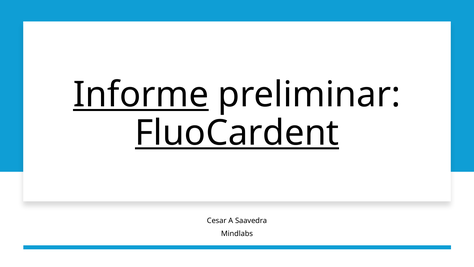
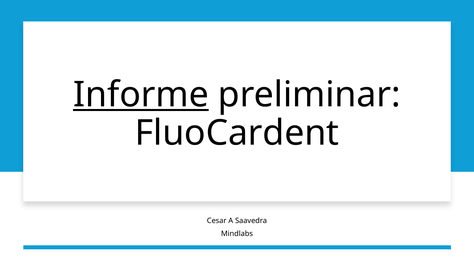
FluoCardent underline: present -> none
